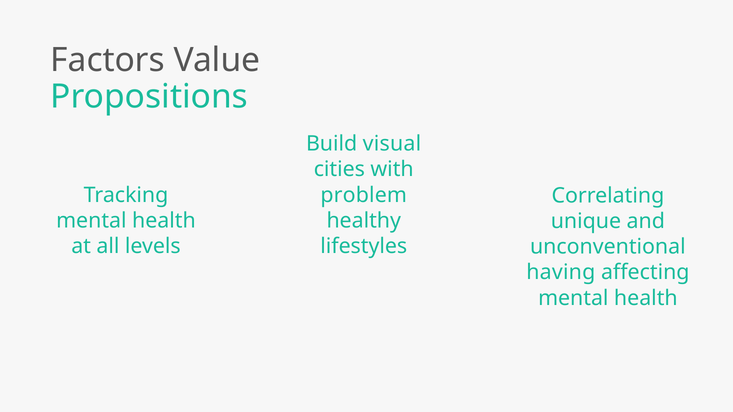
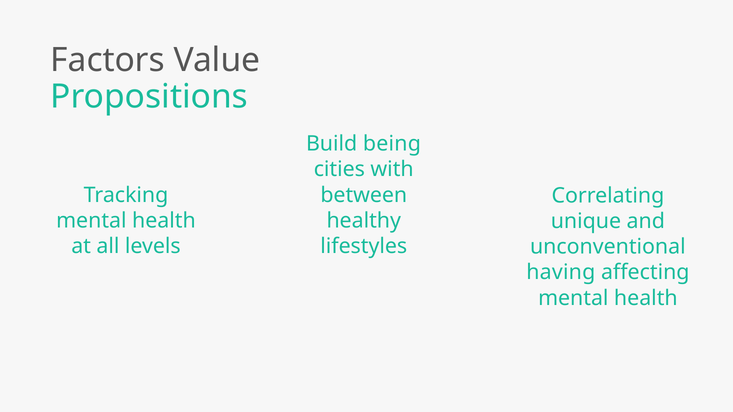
visual: visual -> being
problem: problem -> between
